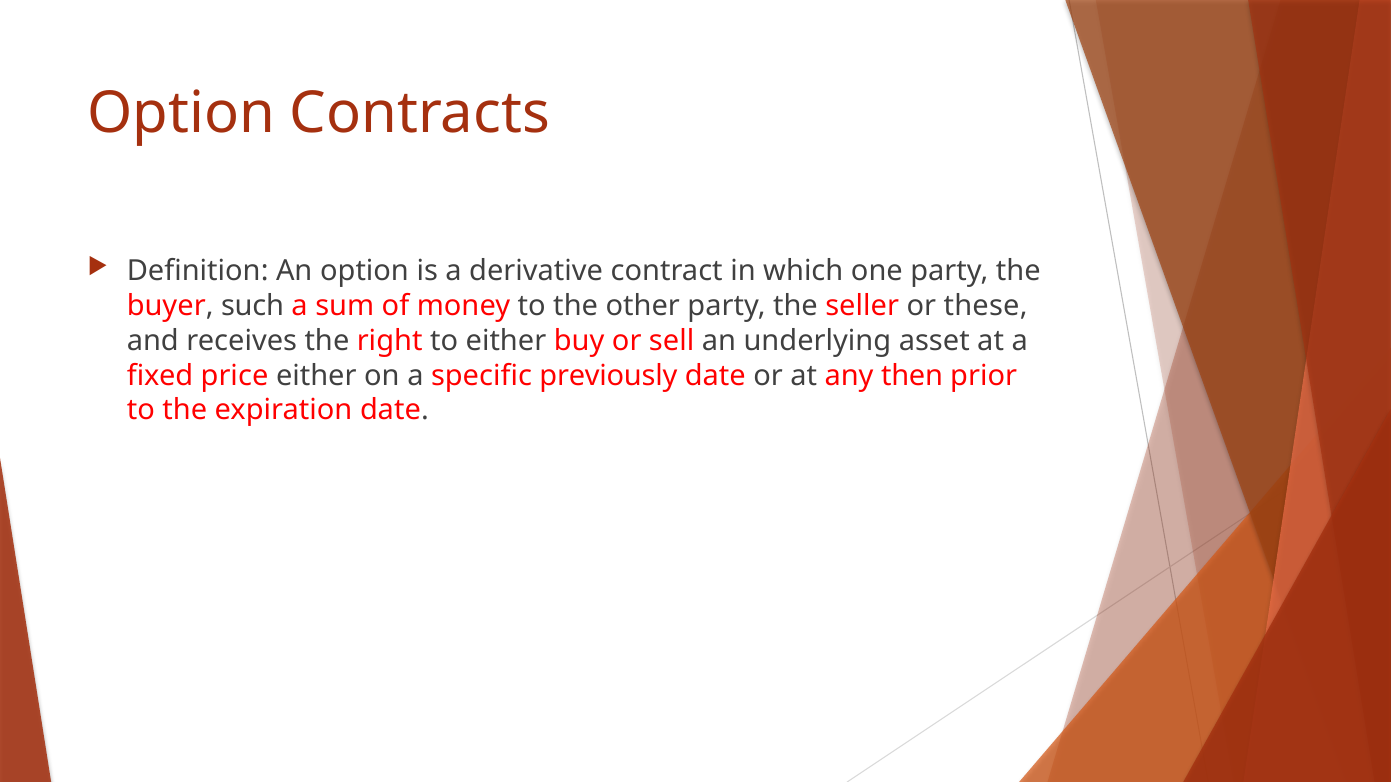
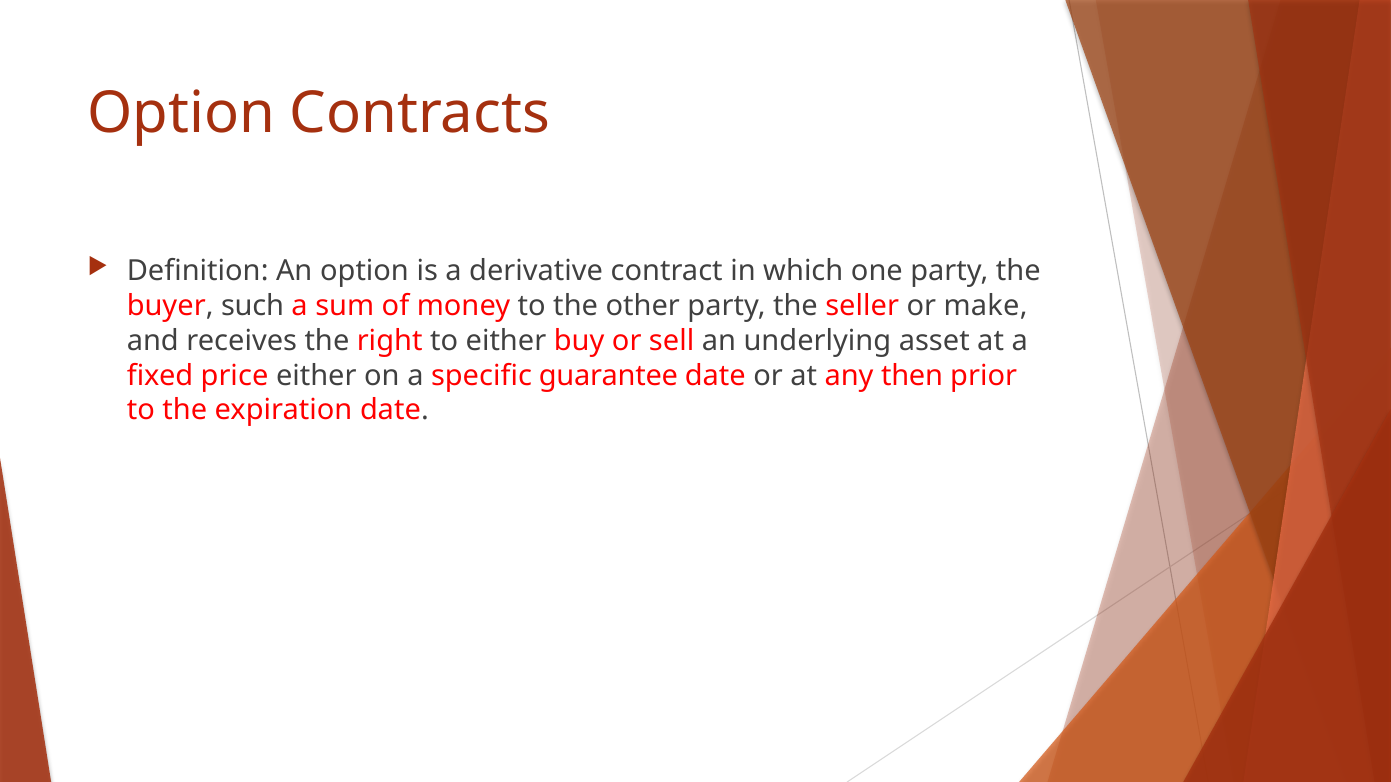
these: these -> make
previously: previously -> guarantee
